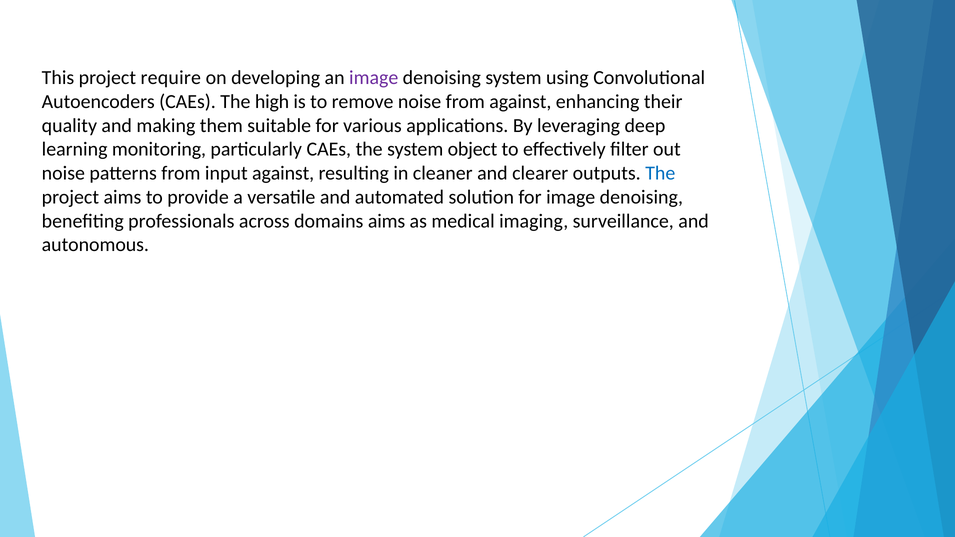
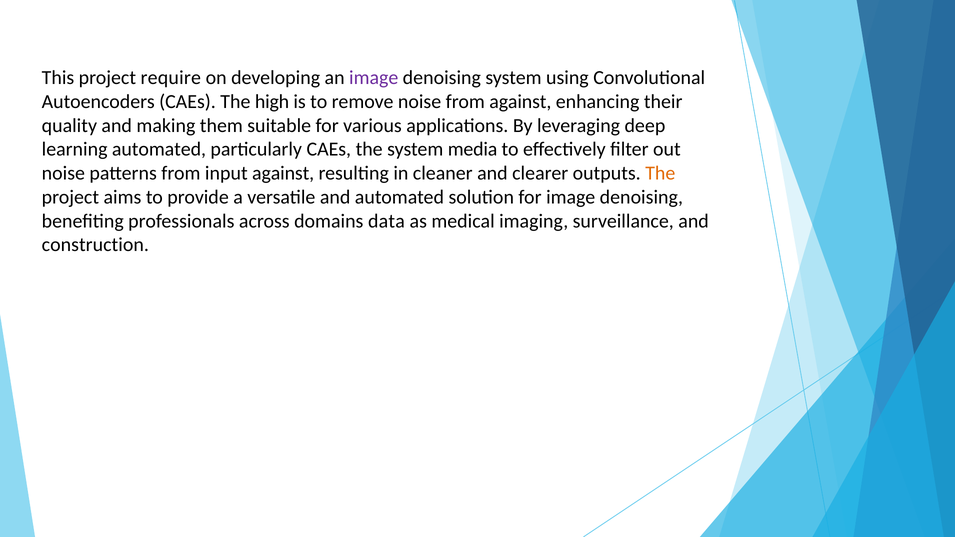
learning monitoring: monitoring -> automated
object: object -> media
The at (660, 173) colour: blue -> orange
domains aims: aims -> data
autonomous: autonomous -> construction
